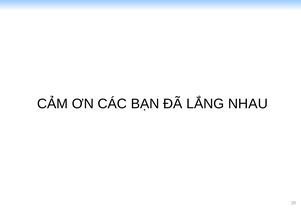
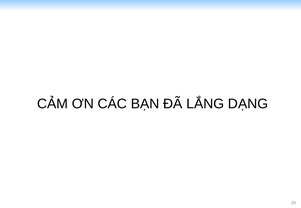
NHAU: NHAU -> DẠNG
